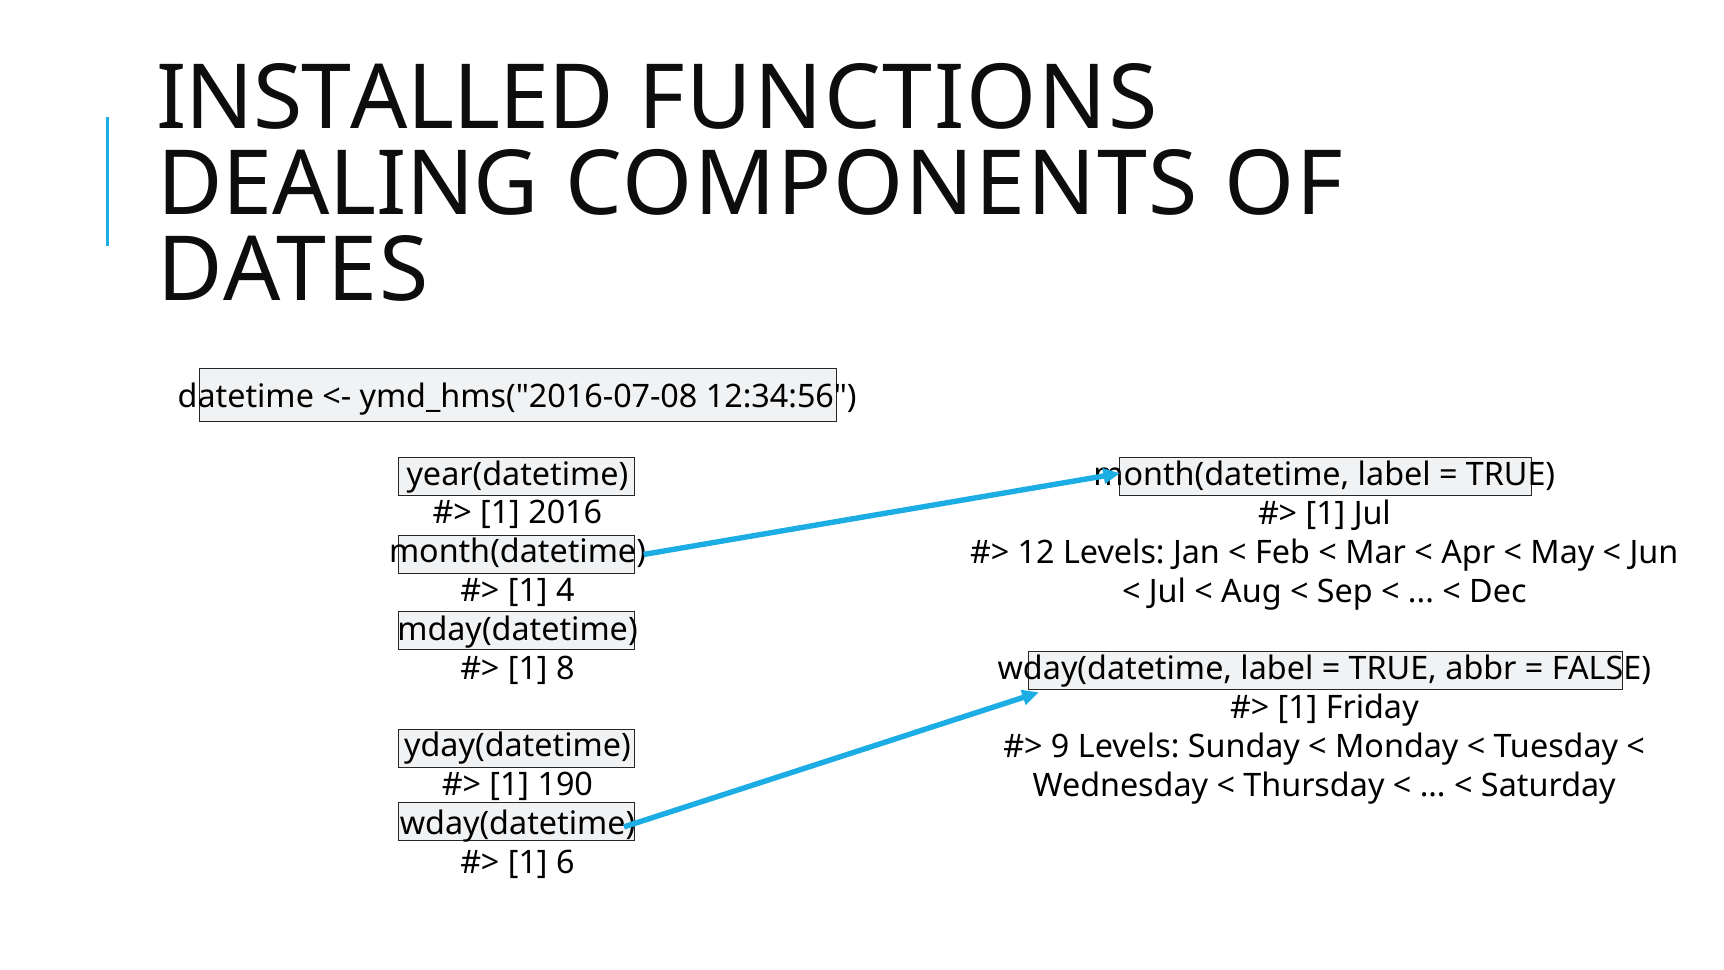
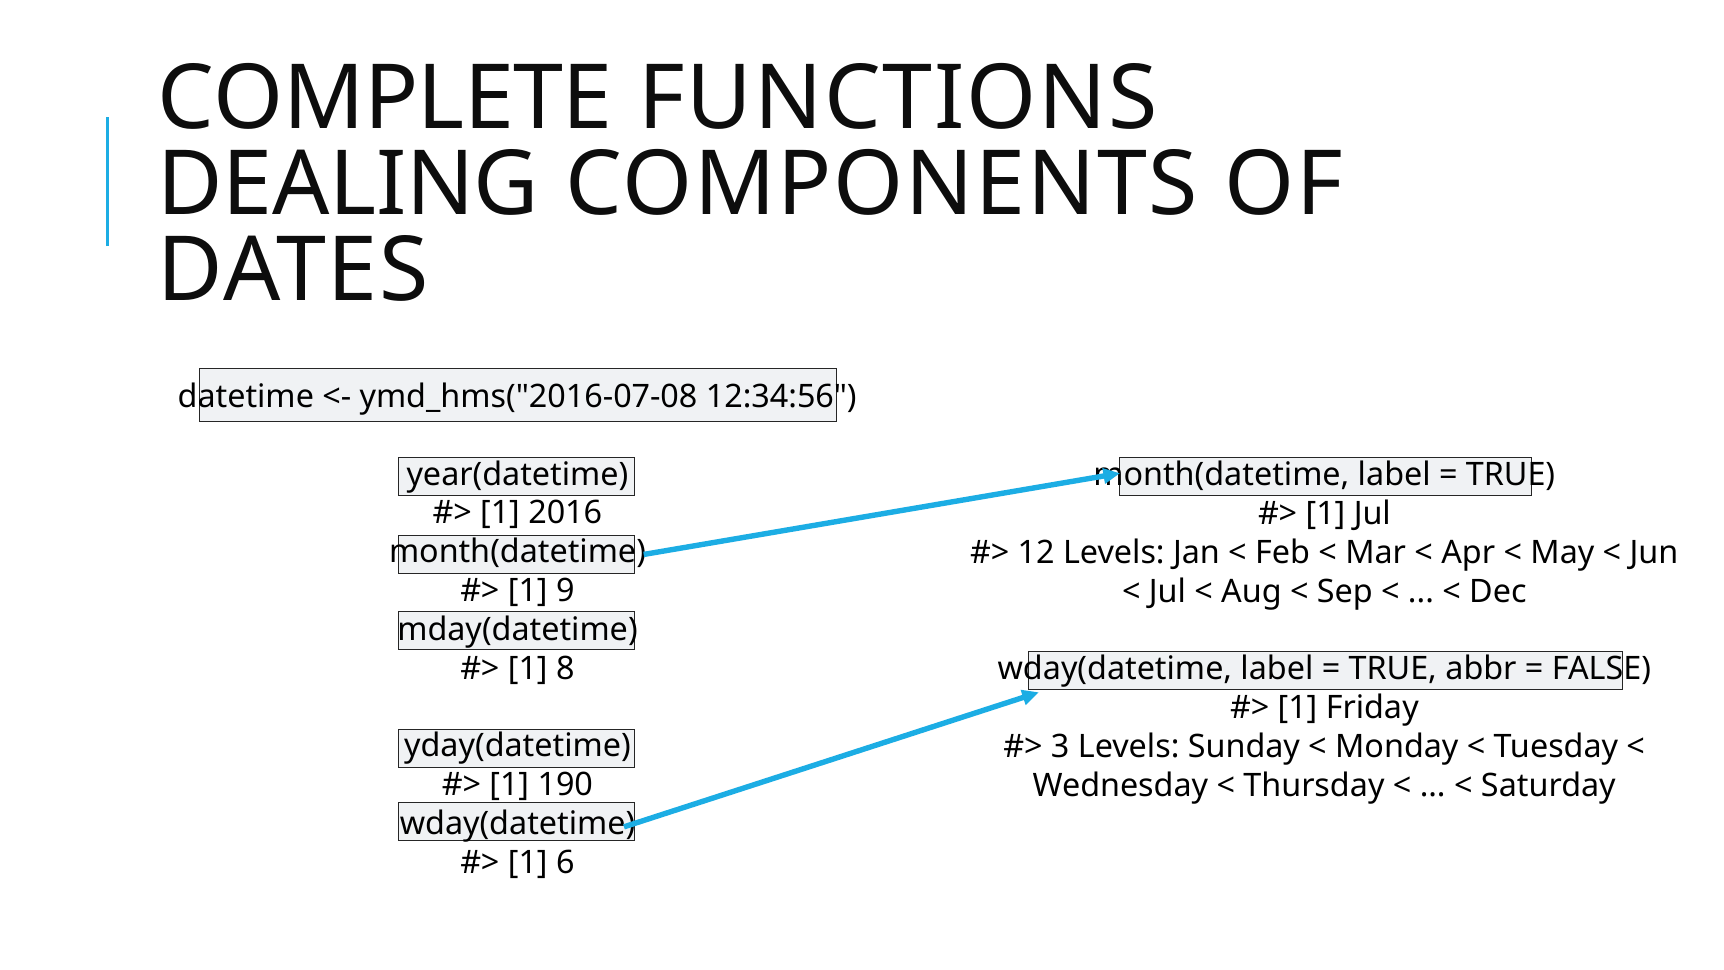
INSTALLED: INSTALLED -> COMPLETE
4: 4 -> 9
9: 9 -> 3
